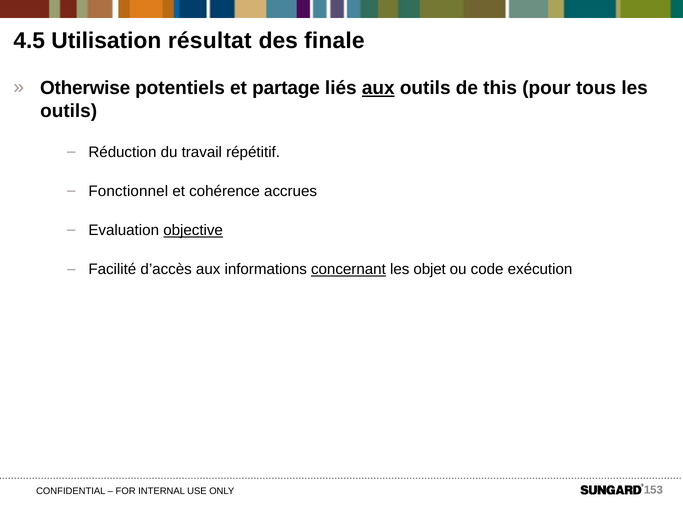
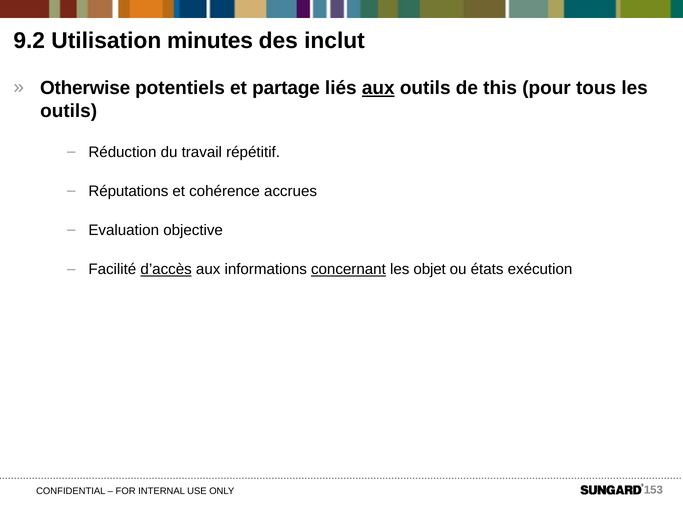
4.5: 4.5 -> 9.2
résultat: résultat -> minutes
finale: finale -> inclut
Fonctionnel: Fonctionnel -> Réputations
objective underline: present -> none
d’accès underline: none -> present
code: code -> états
